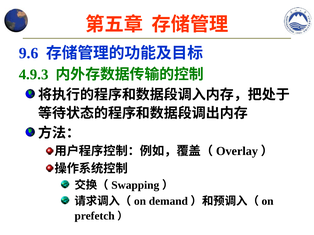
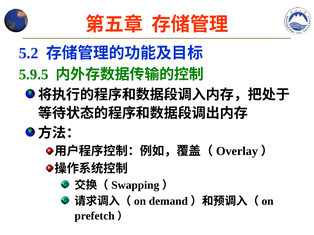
9.6: 9.6 -> 5.2
4.9.3: 4.9.3 -> 5.9.5
